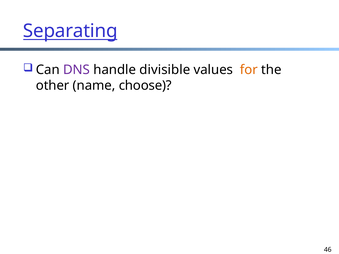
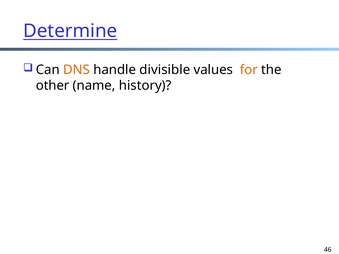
Separating: Separating -> Determine
DNS colour: purple -> orange
choose: choose -> history
